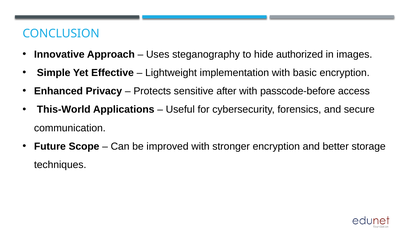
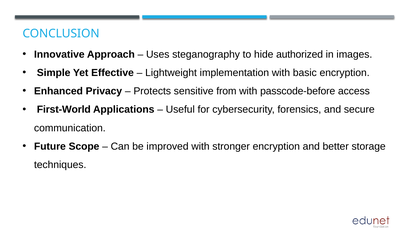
after: after -> from
This-World: This-World -> First-World
